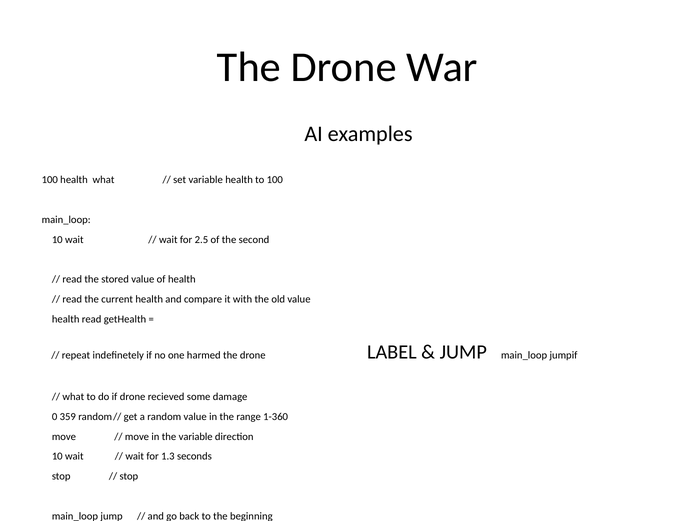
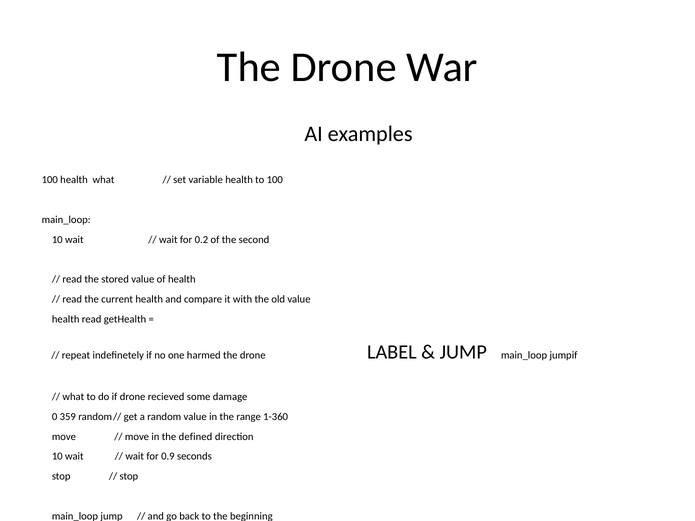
2.5: 2.5 -> 0.2
the variable: variable -> defined
1.3: 1.3 -> 0.9
